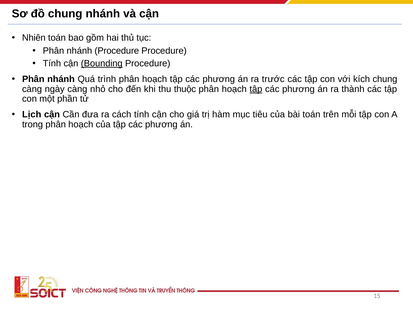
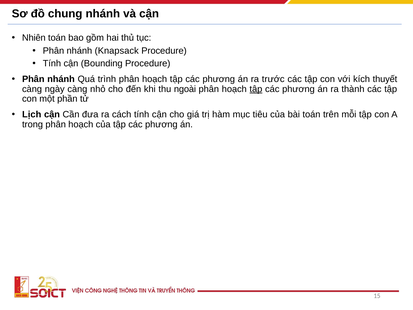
nhánh Procedure: Procedure -> Knapsack
Bounding underline: present -> none
kích chung: chung -> thuyết
thuộc: thuộc -> ngoài
